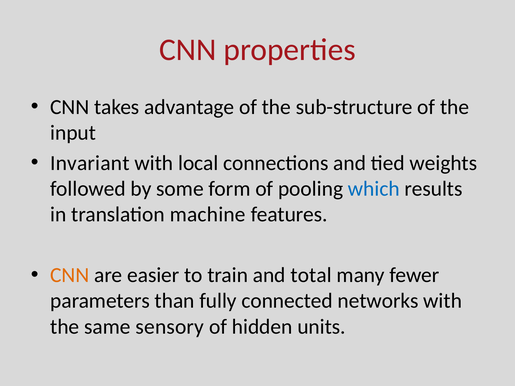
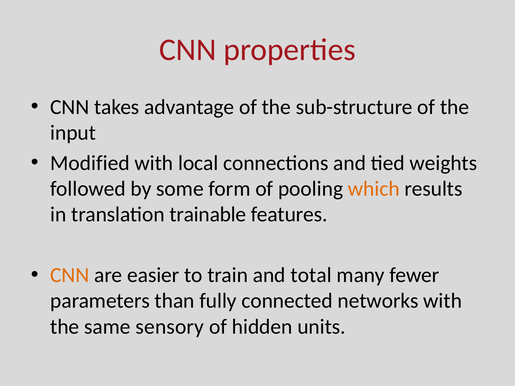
Invariant: Invariant -> Modified
which colour: blue -> orange
machine: machine -> trainable
